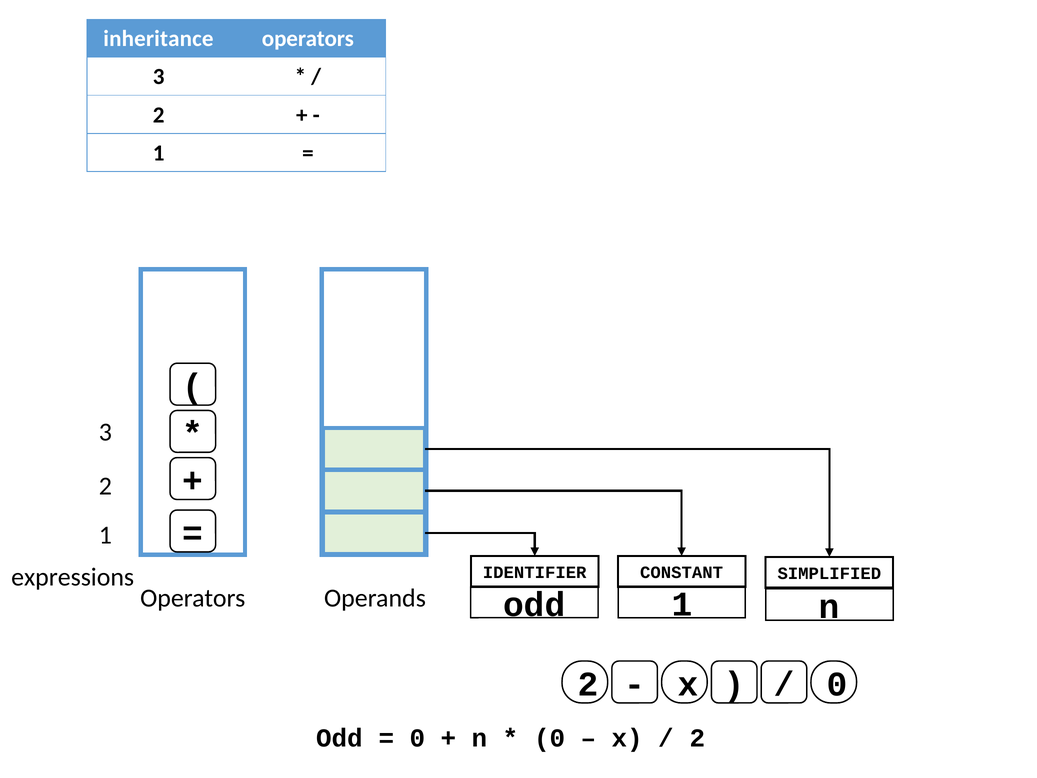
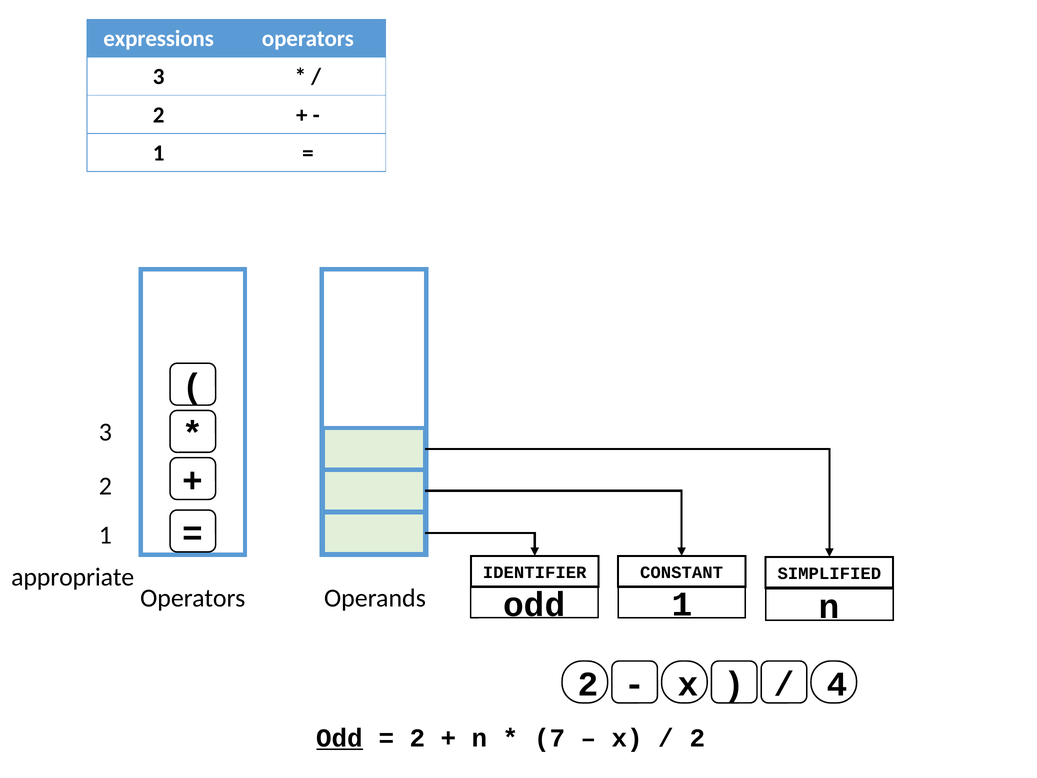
inheritance: inheritance -> expressions
expressions: expressions -> appropriate
0 at (837, 684): 0 -> 4
Odd at (340, 738) underline: none -> present
0 at (417, 738): 0 -> 2
0 at (550, 738): 0 -> 7
